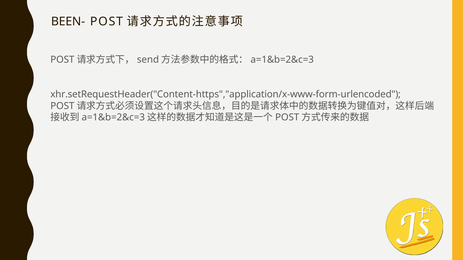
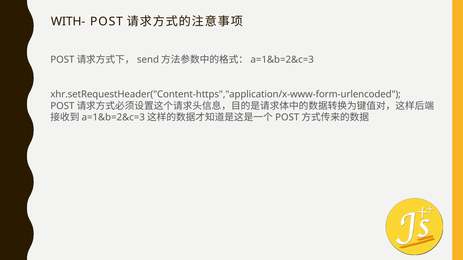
BEEN-: BEEN- -> WITH-
